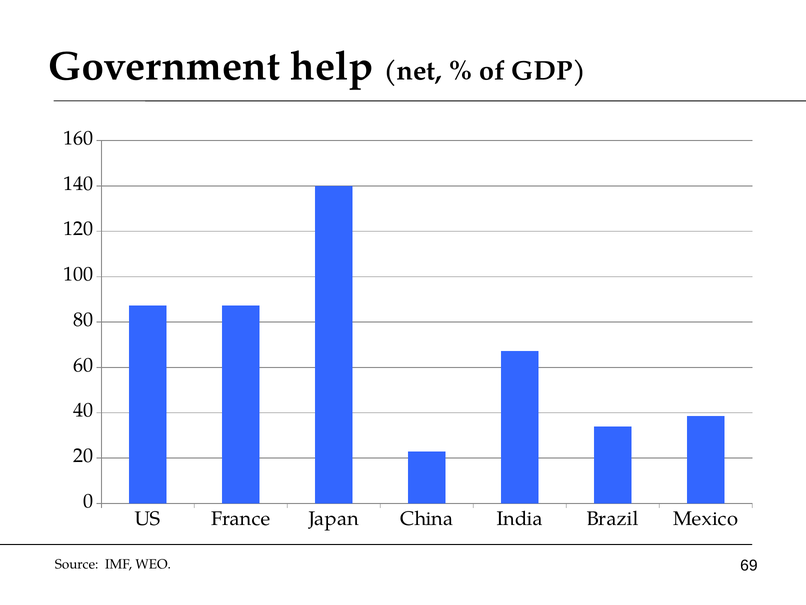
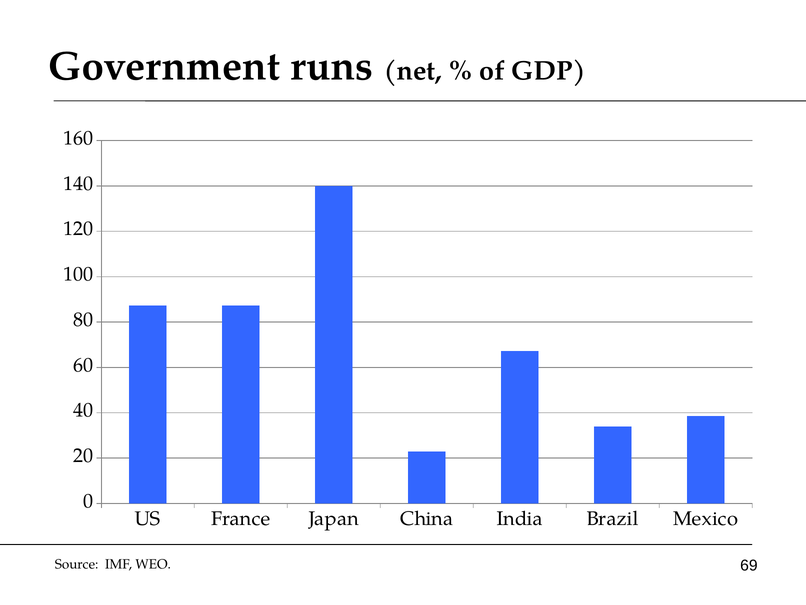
help: help -> runs
